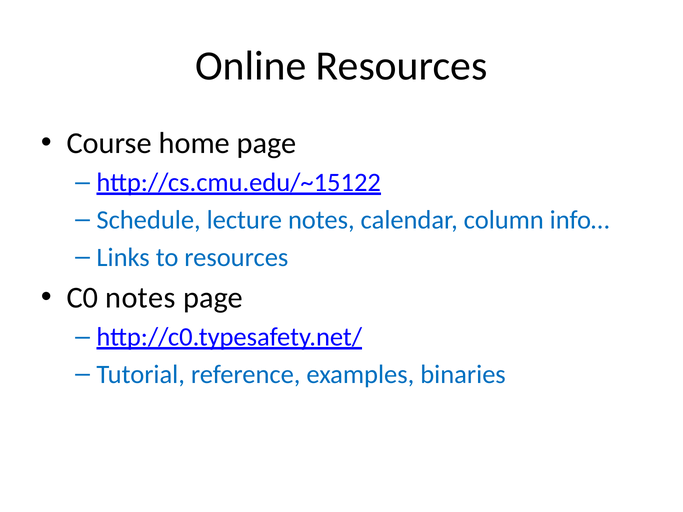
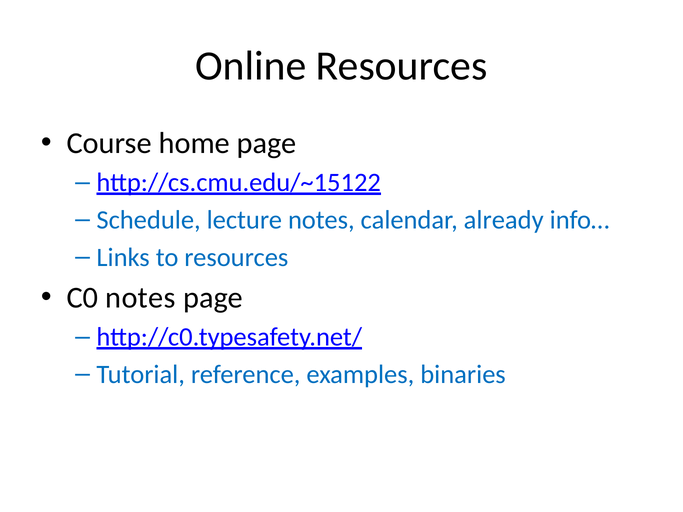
column: column -> already
